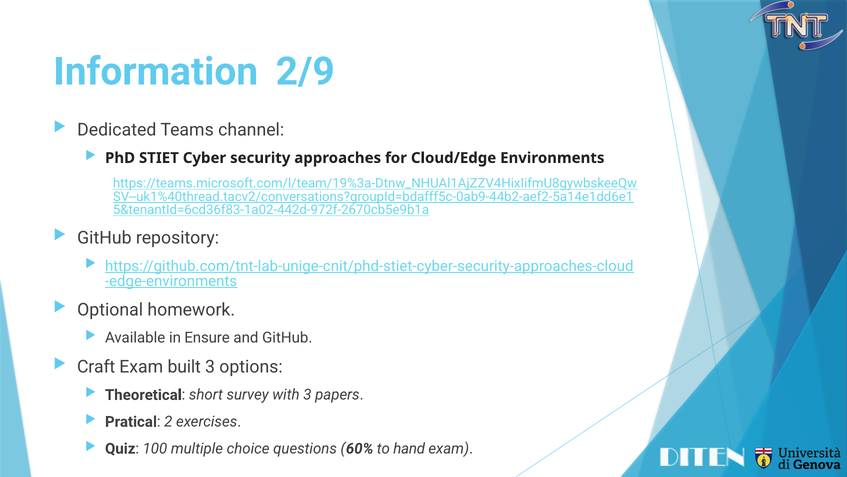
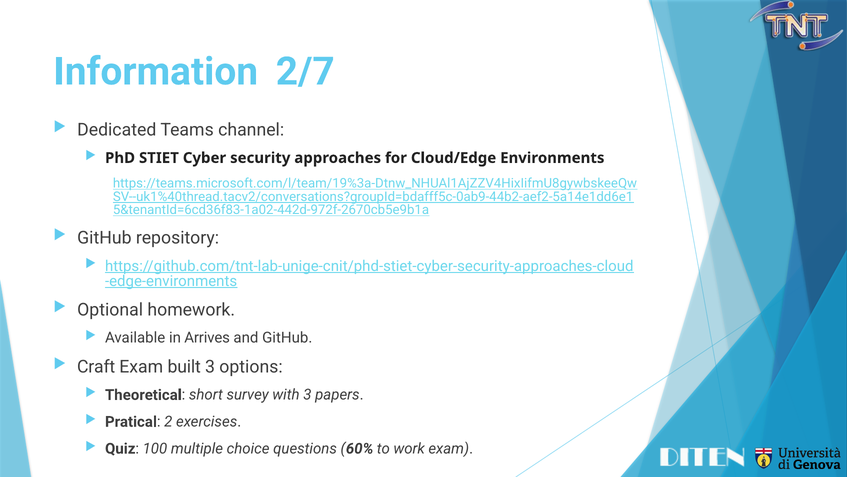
2/9: 2/9 -> 2/7
Ensure: Ensure -> Arrives
hand: hand -> work
